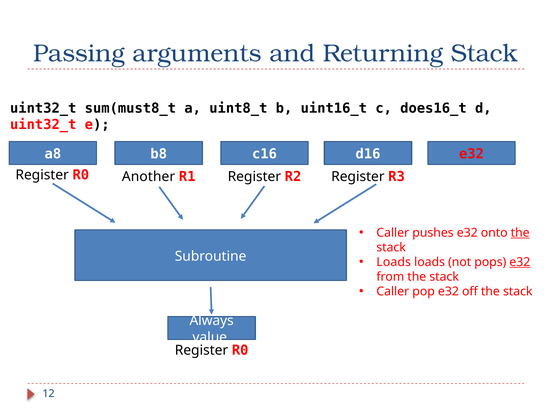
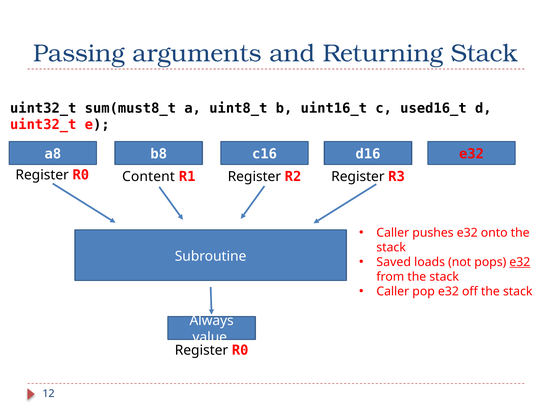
does16_t: does16_t -> used16_t
Another: Another -> Content
the at (520, 233) underline: present -> none
Loads at (394, 262): Loads -> Saved
